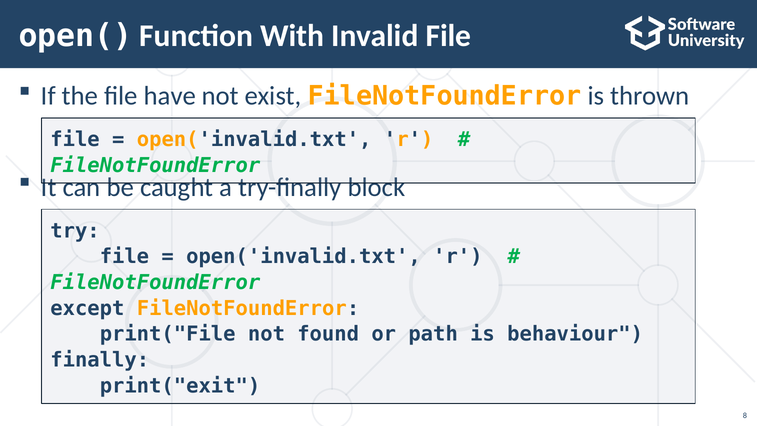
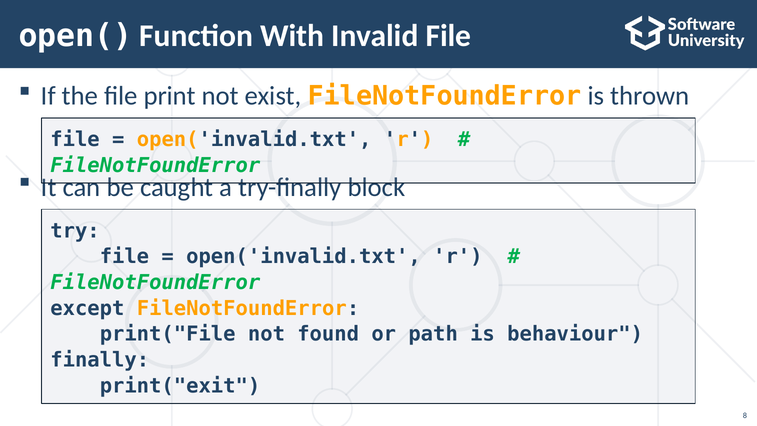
have: have -> print
